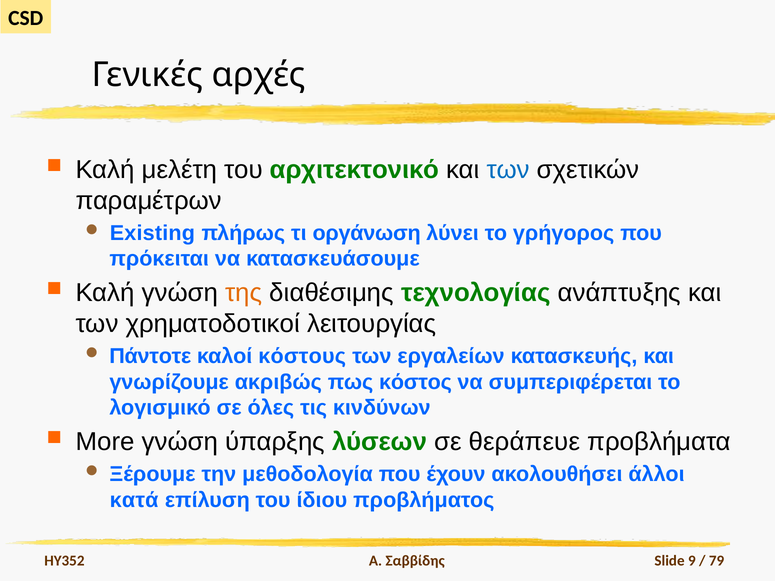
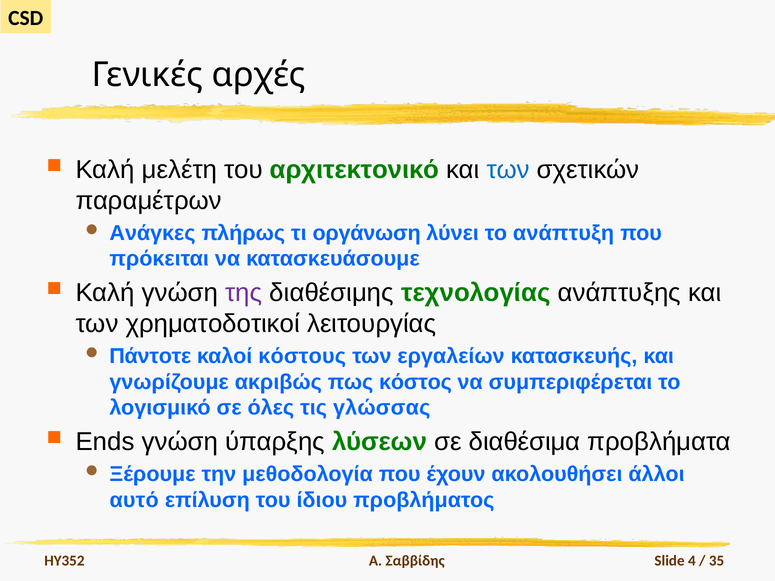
Existing: Existing -> Ανάγκες
γρήγορος: γρήγορος -> ανάπτυξη
της colour: orange -> purple
κινδύνων: κινδύνων -> γλώσσας
More: More -> Ends
θεράπευε: θεράπευε -> διαθέσιμα
κατά: κατά -> αυτό
9: 9 -> 4
79: 79 -> 35
